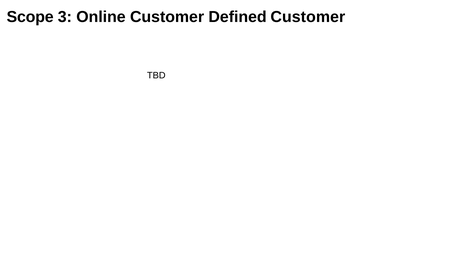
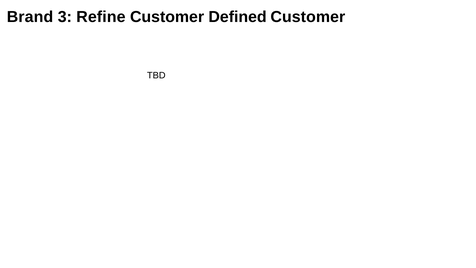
Scope: Scope -> Brand
Online: Online -> Refine
